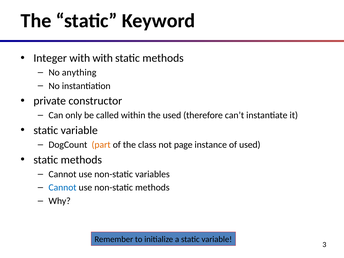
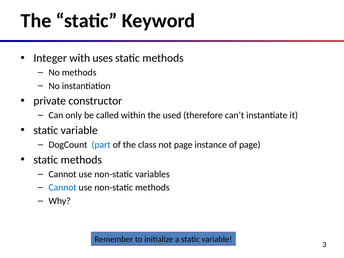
with with: with -> uses
No anything: anything -> methods
part colour: orange -> blue
of used: used -> page
